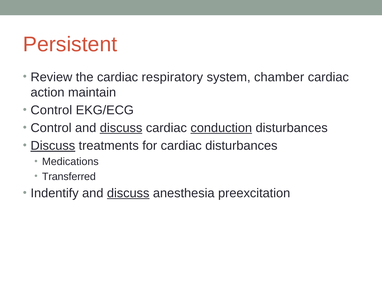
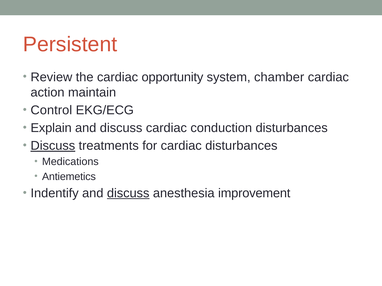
respiratory: respiratory -> opportunity
Control at (51, 128): Control -> Explain
discuss at (121, 128) underline: present -> none
conduction underline: present -> none
Transferred: Transferred -> Antiemetics
preexcitation: preexcitation -> improvement
